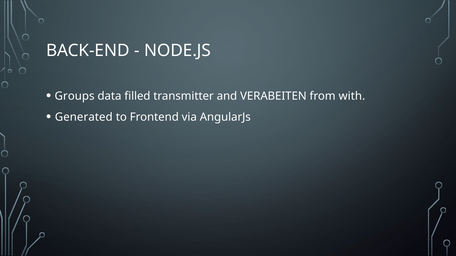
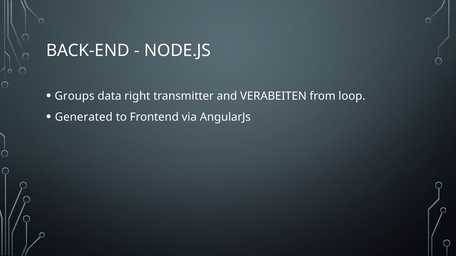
filled: filled -> right
with: with -> loop
